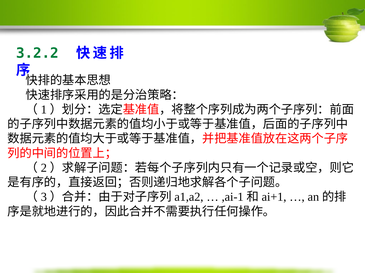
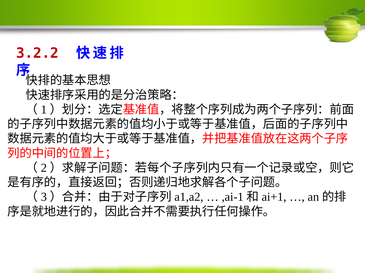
3.2.2 colour: green -> red
